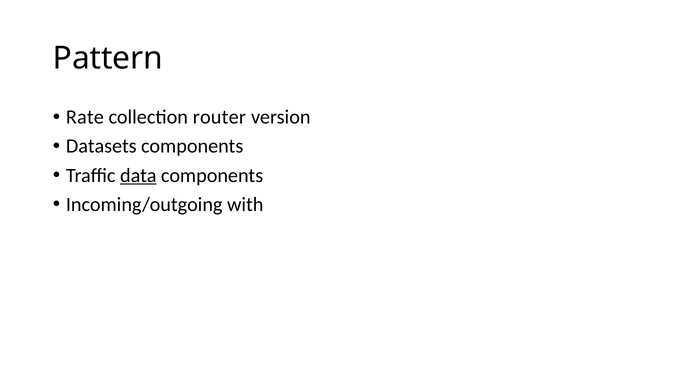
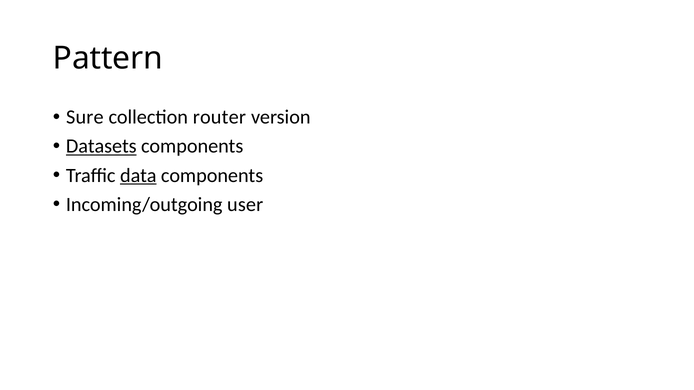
Rate: Rate -> Sure
Datasets underline: none -> present
with: with -> user
